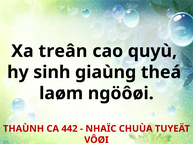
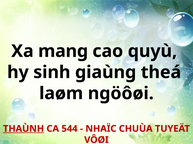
treân: treân -> mang
THAÙNH underline: none -> present
442: 442 -> 544
